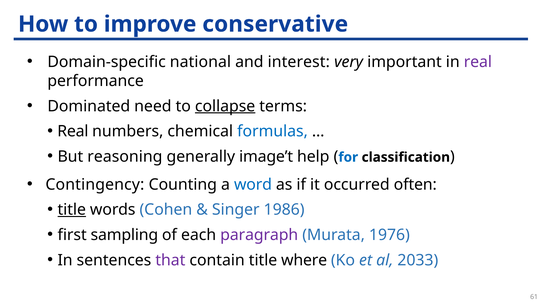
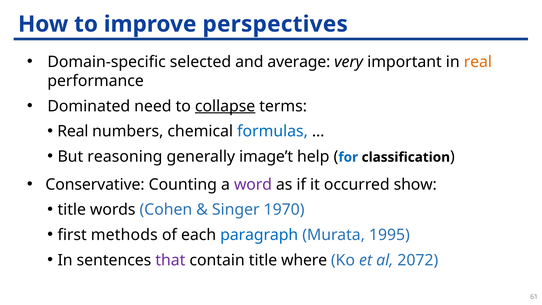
conservative: conservative -> perspectives
national: national -> selected
interest: interest -> average
real at (478, 62) colour: purple -> orange
Contingency: Contingency -> Conservative
word colour: blue -> purple
often: often -> show
title at (72, 210) underline: present -> none
1986: 1986 -> 1970
sampling: sampling -> methods
paragraph colour: purple -> blue
1976: 1976 -> 1995
2033: 2033 -> 2072
